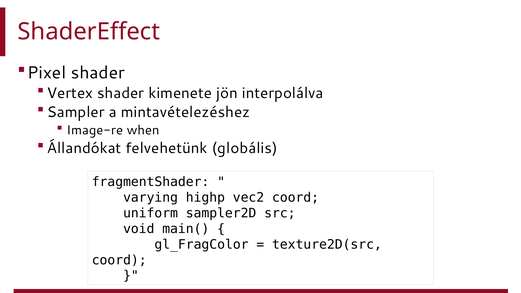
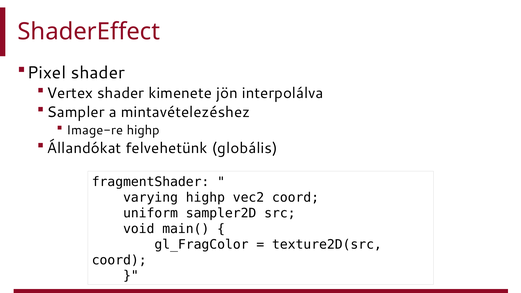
Image-re when: when -> highp
